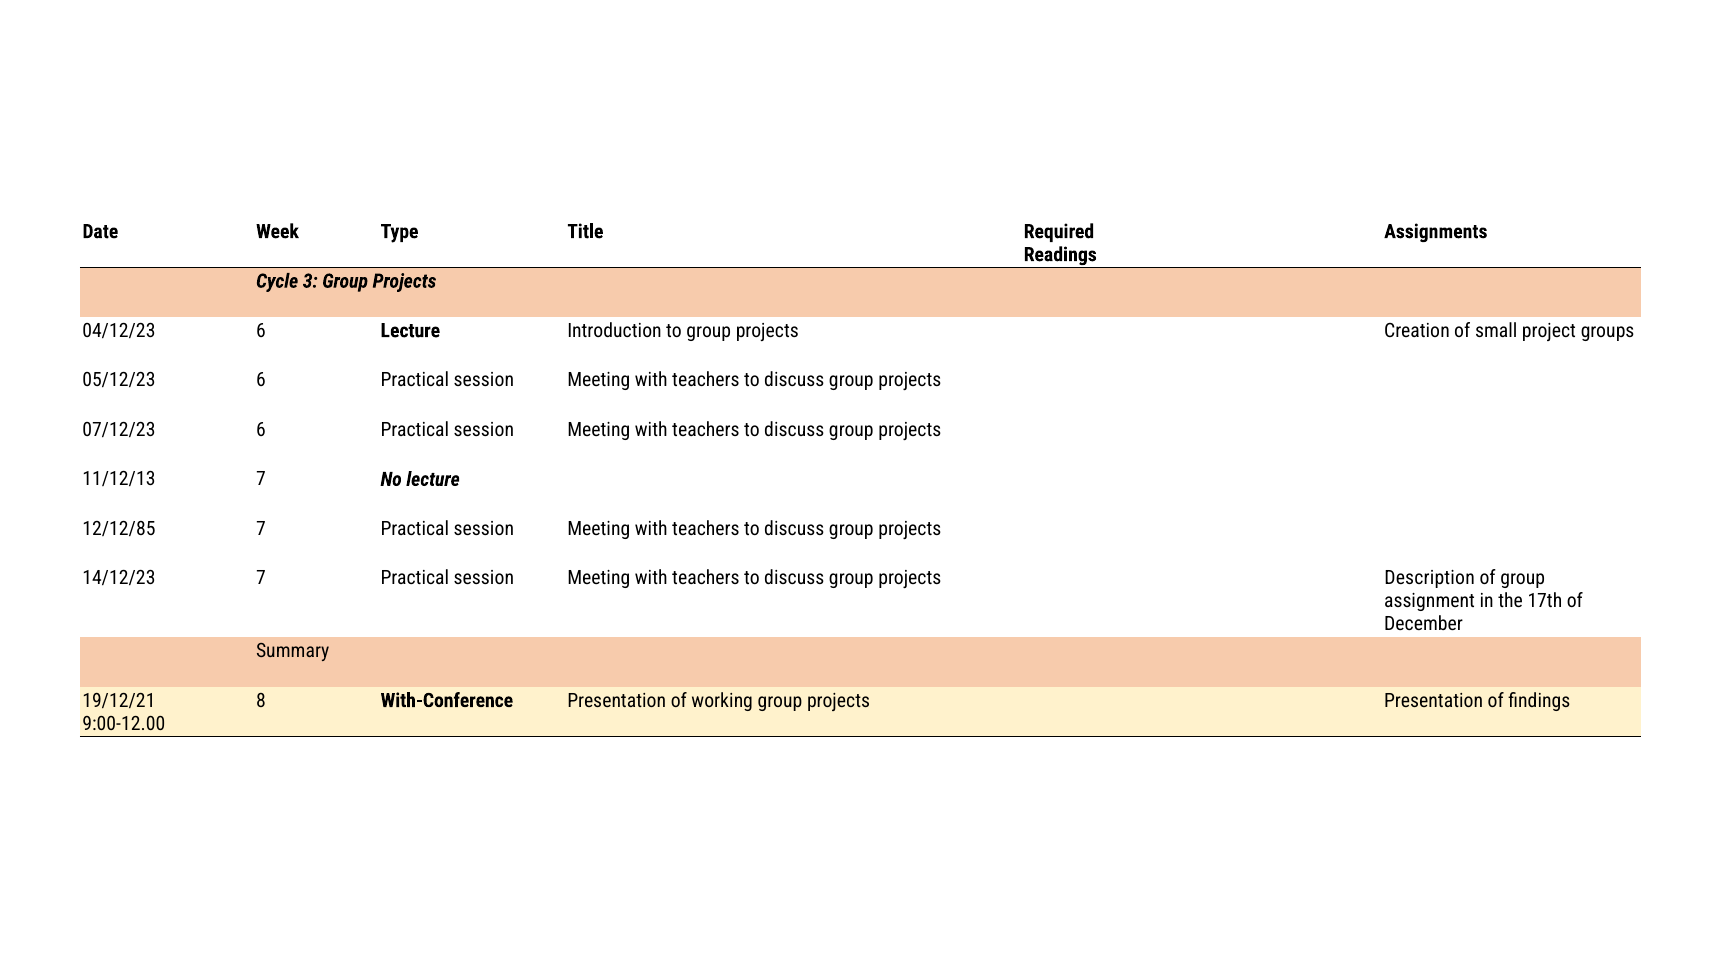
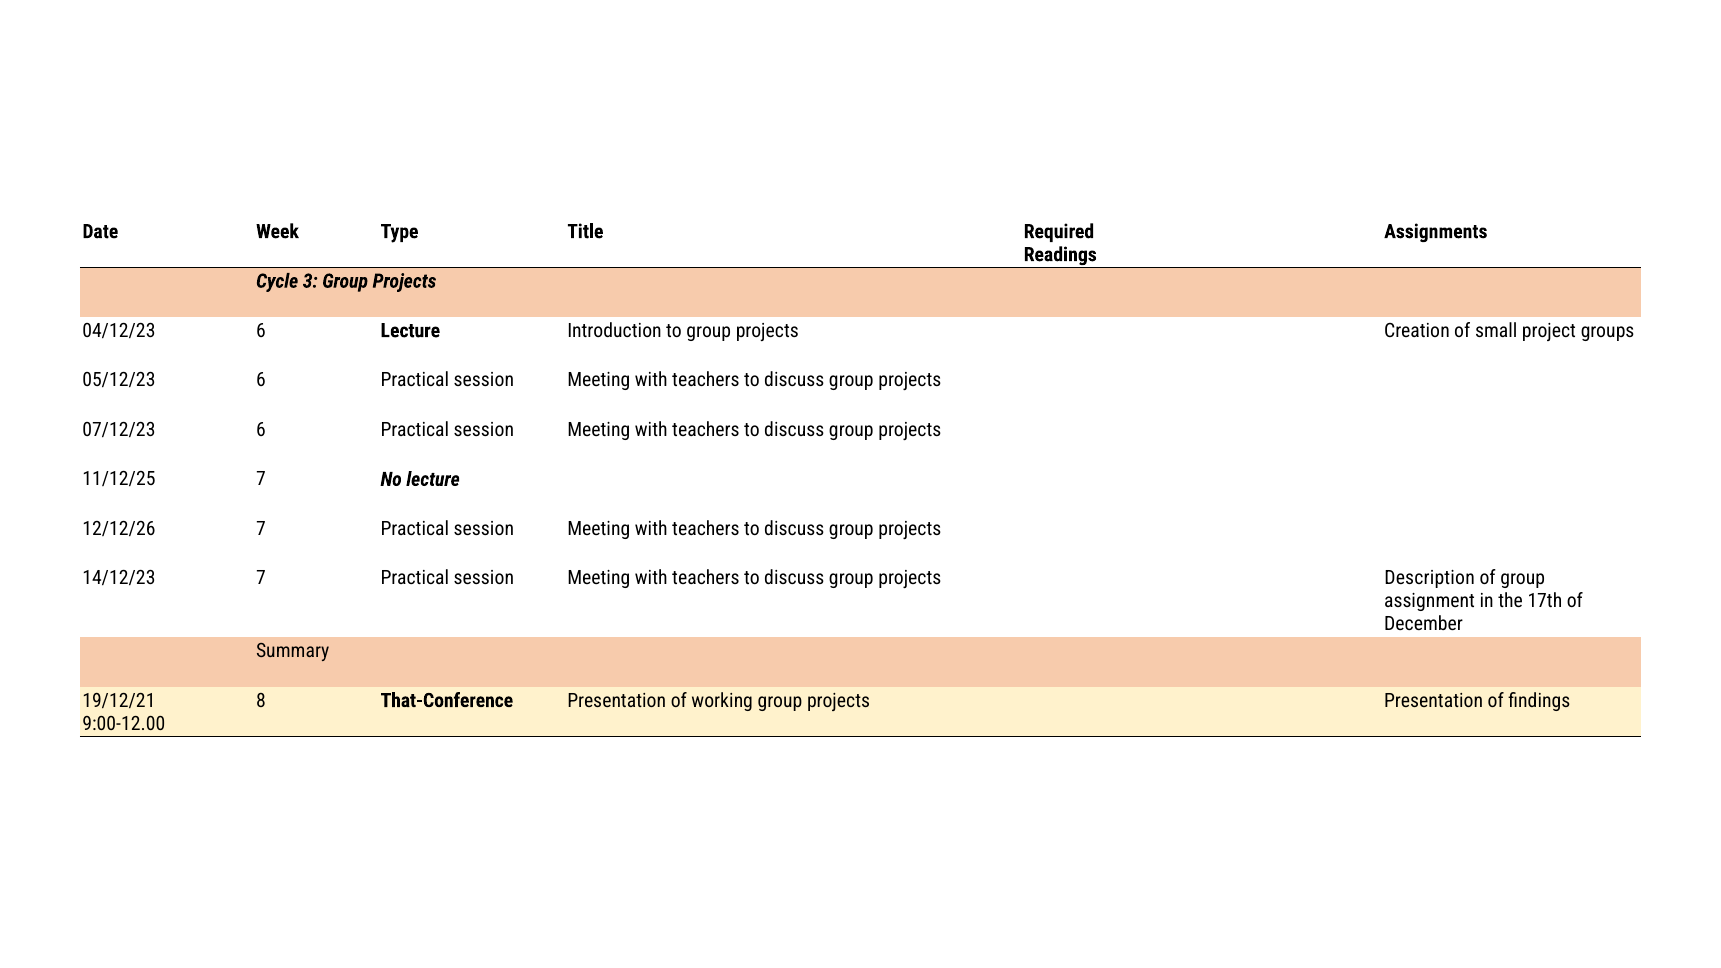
11/12/13: 11/12/13 -> 11/12/25
12/12/85: 12/12/85 -> 12/12/26
With-Conference: With-Conference -> That-Conference
